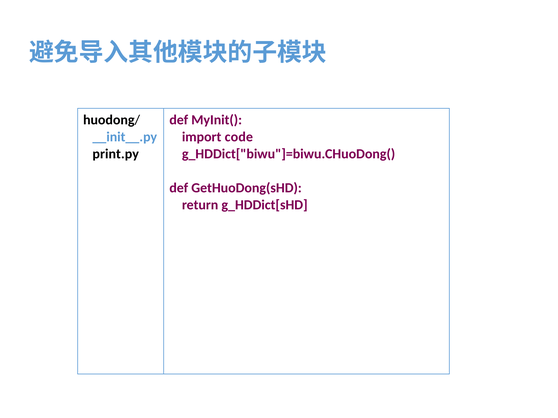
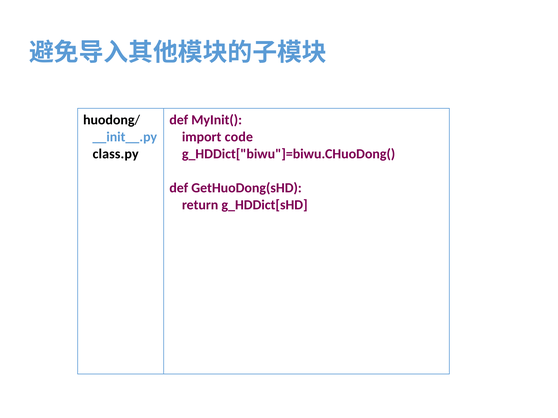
print.py: print.py -> class.py
